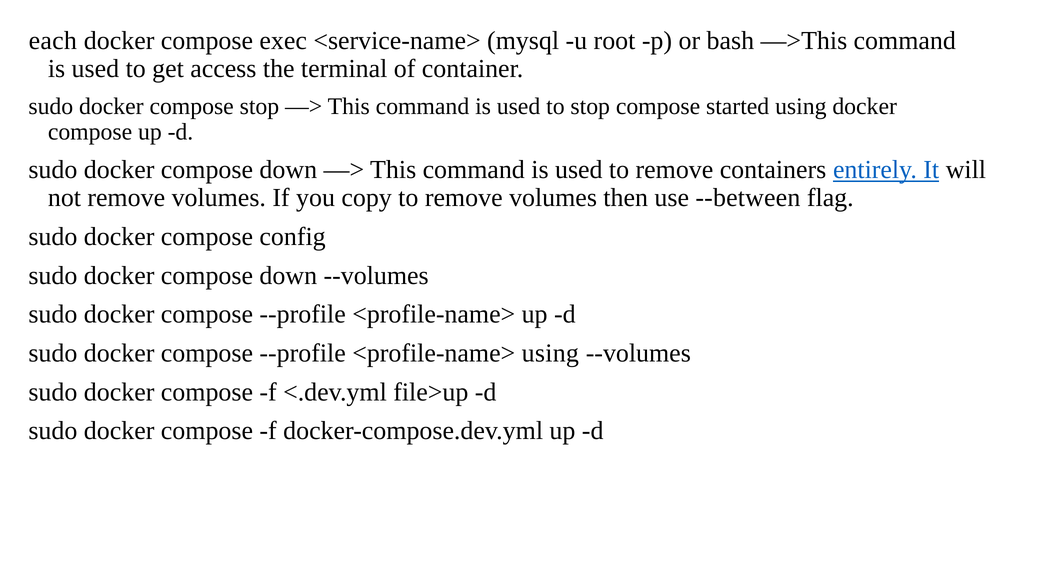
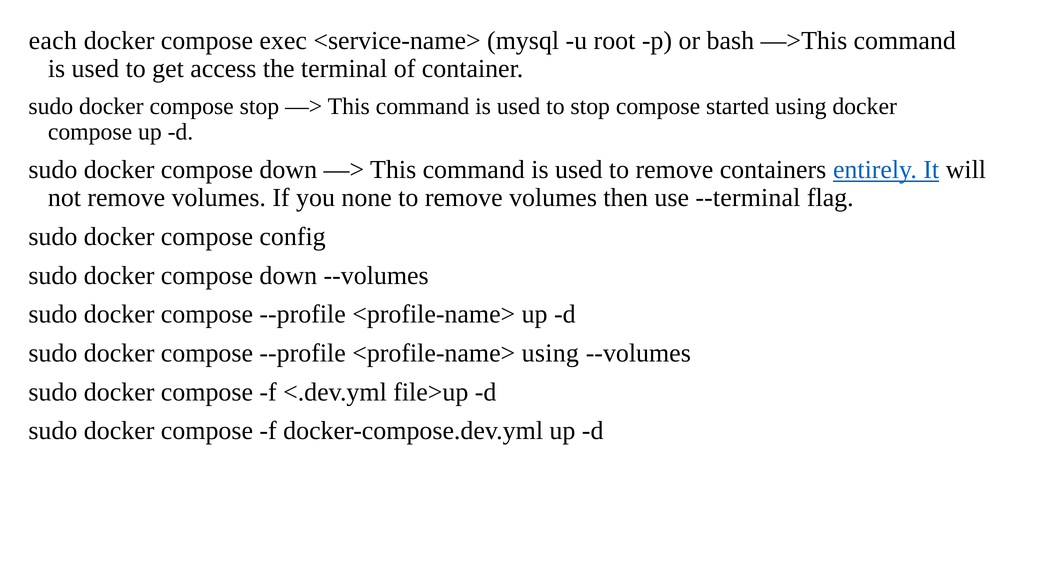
copy: copy -> none
--between: --between -> --terminal
